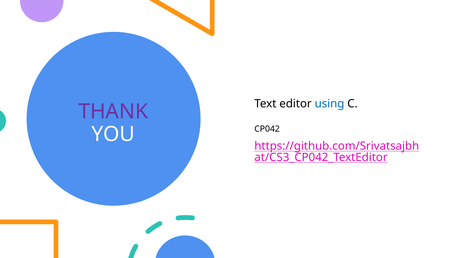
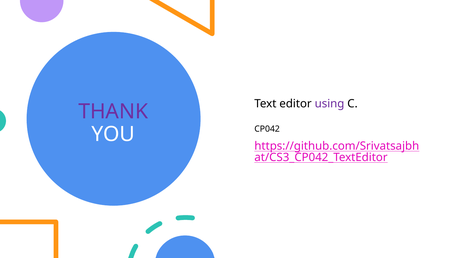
using colour: blue -> purple
